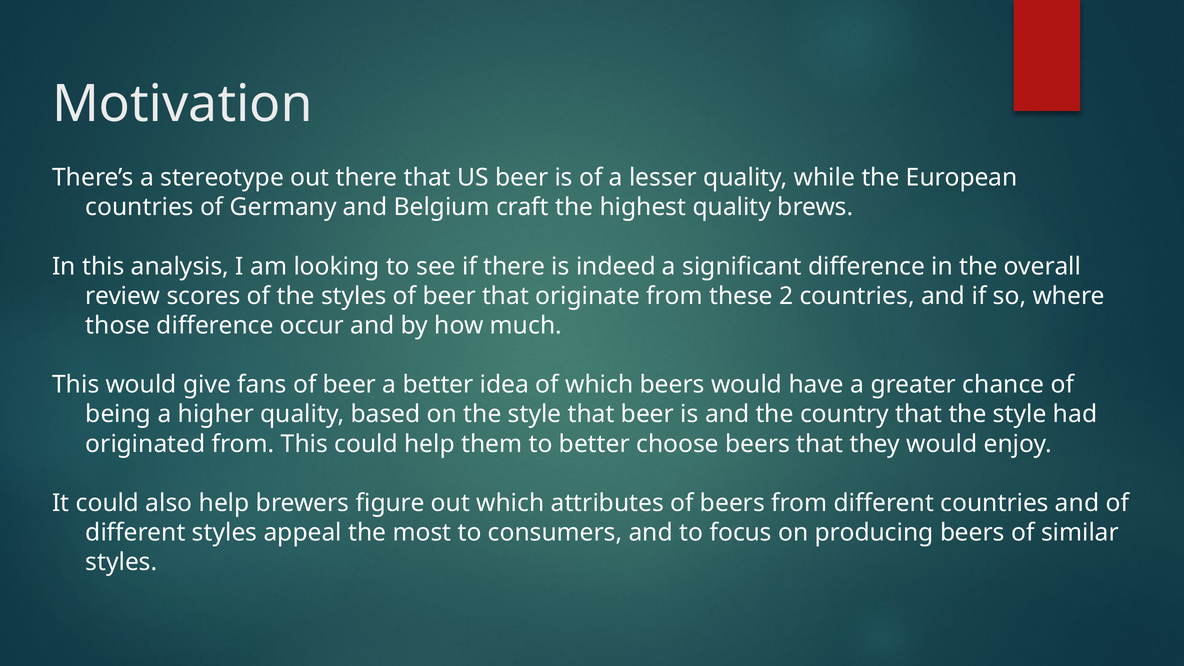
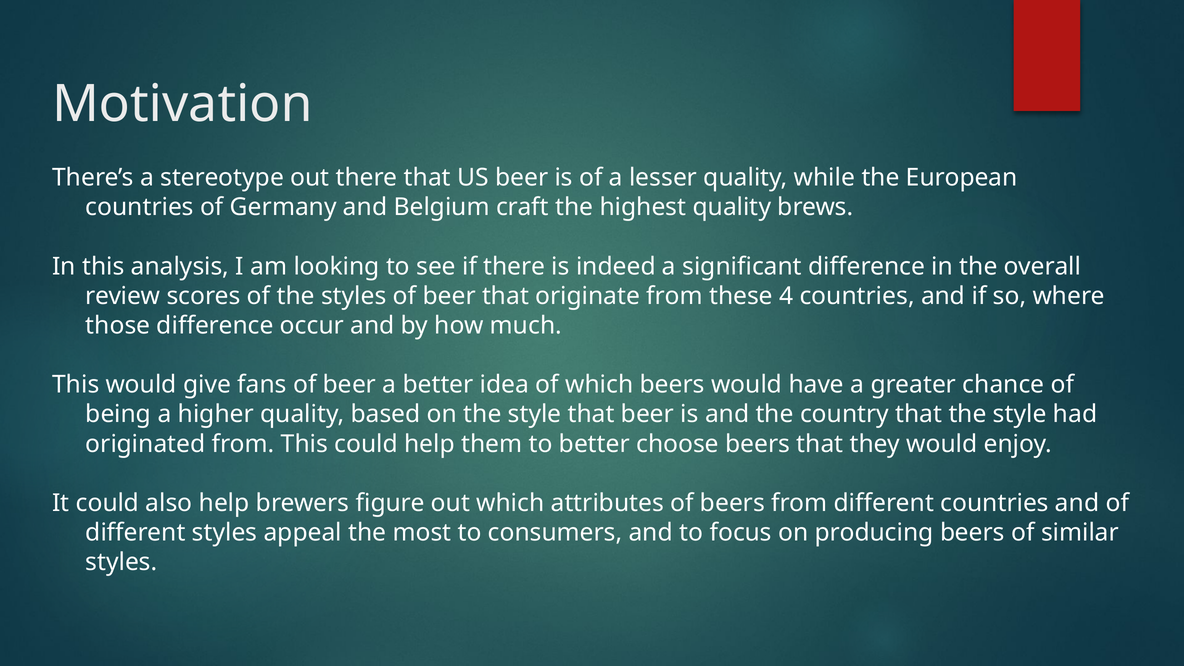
2: 2 -> 4
